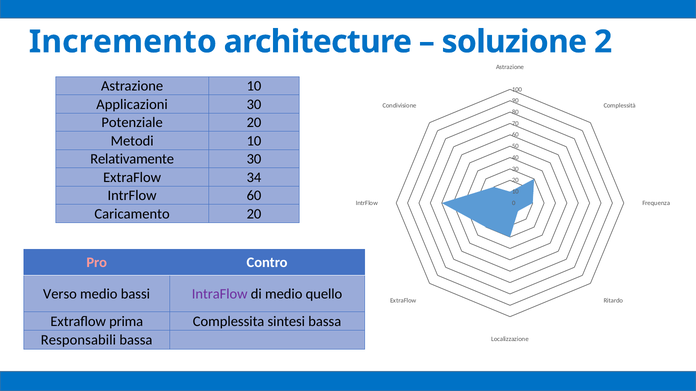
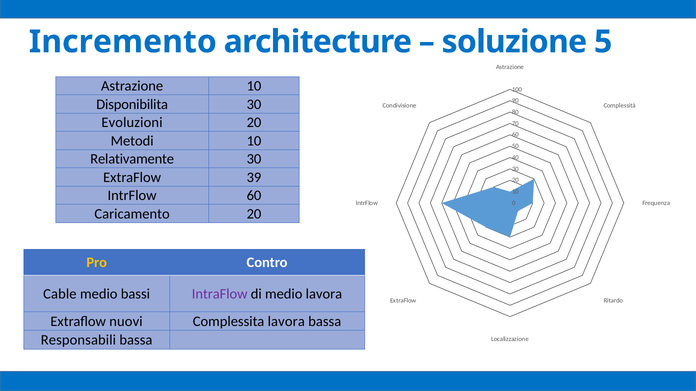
2: 2 -> 5
Applicazioni: Applicazioni -> Disponibilita
Potenziale: Potenziale -> Evoluzioni
34: 34 -> 39
Pro colour: pink -> yellow
Verso: Verso -> Cable
medio quello: quello -> lavora
prima: prima -> nuovi
Complessita sintesi: sintesi -> lavora
